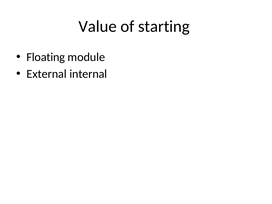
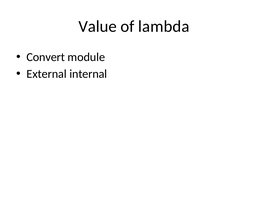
starting: starting -> lambda
Floating: Floating -> Convert
